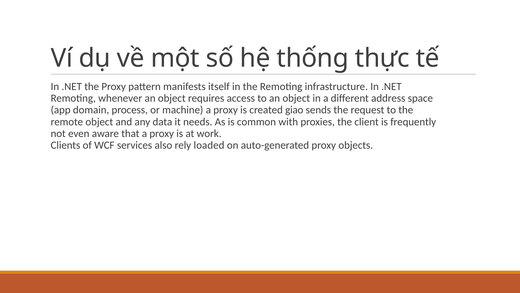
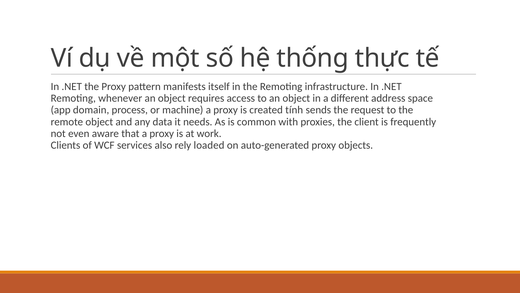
giao: giao -> tính
